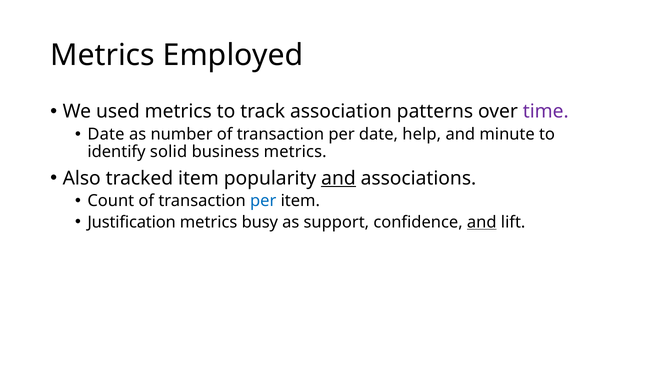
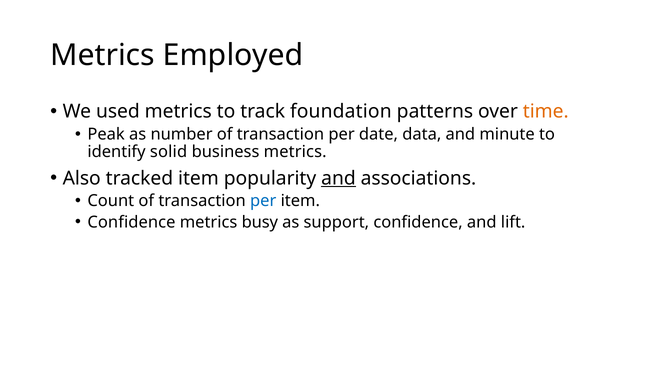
association: association -> foundation
time colour: purple -> orange
Date at (106, 134): Date -> Peak
help: help -> data
Justification at (132, 222): Justification -> Confidence
and at (482, 222) underline: present -> none
